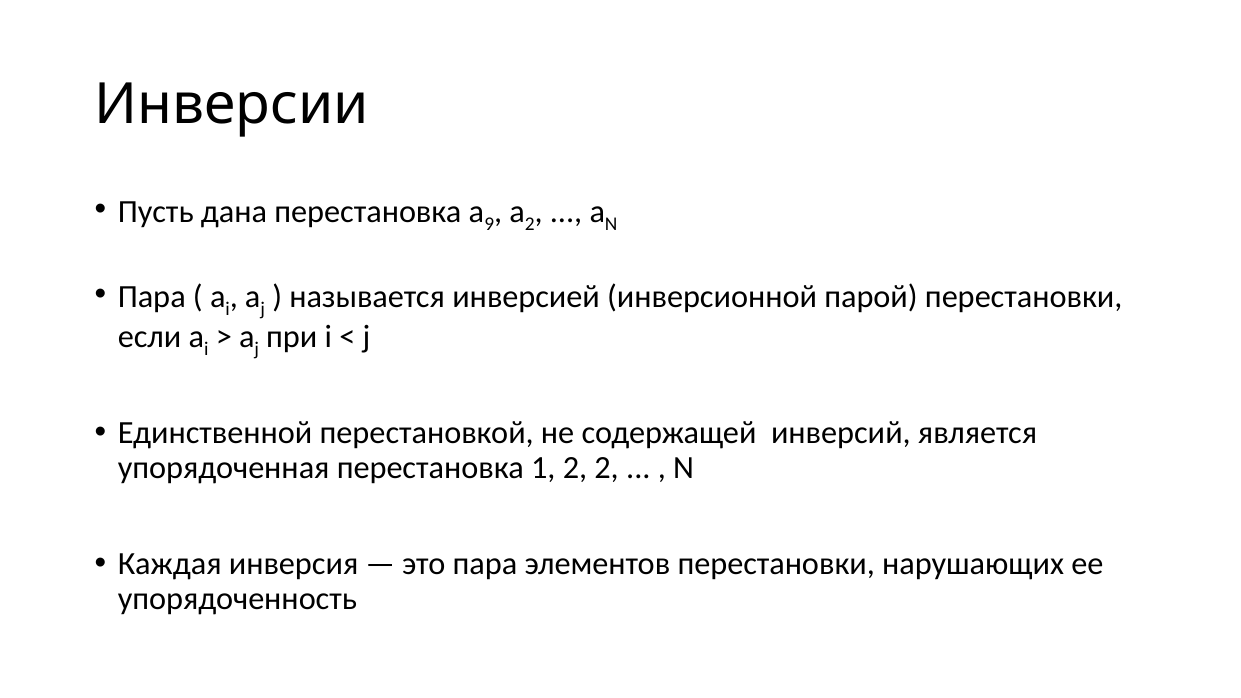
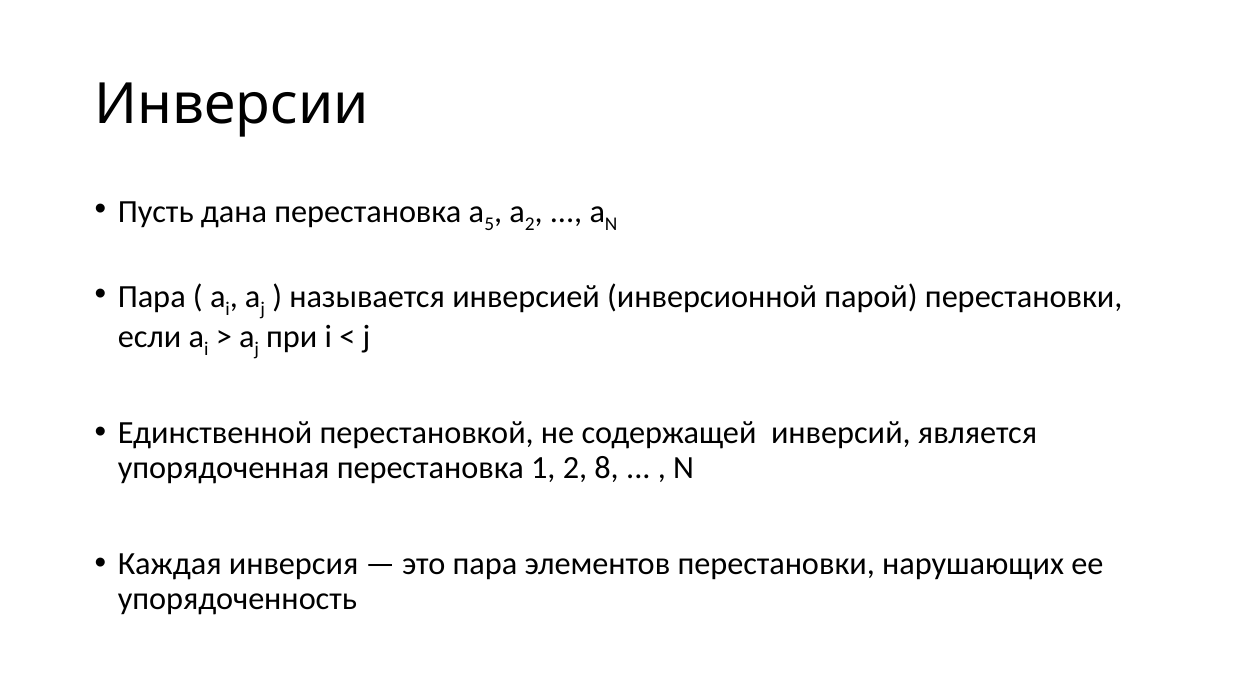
9: 9 -> 5
2 2: 2 -> 8
